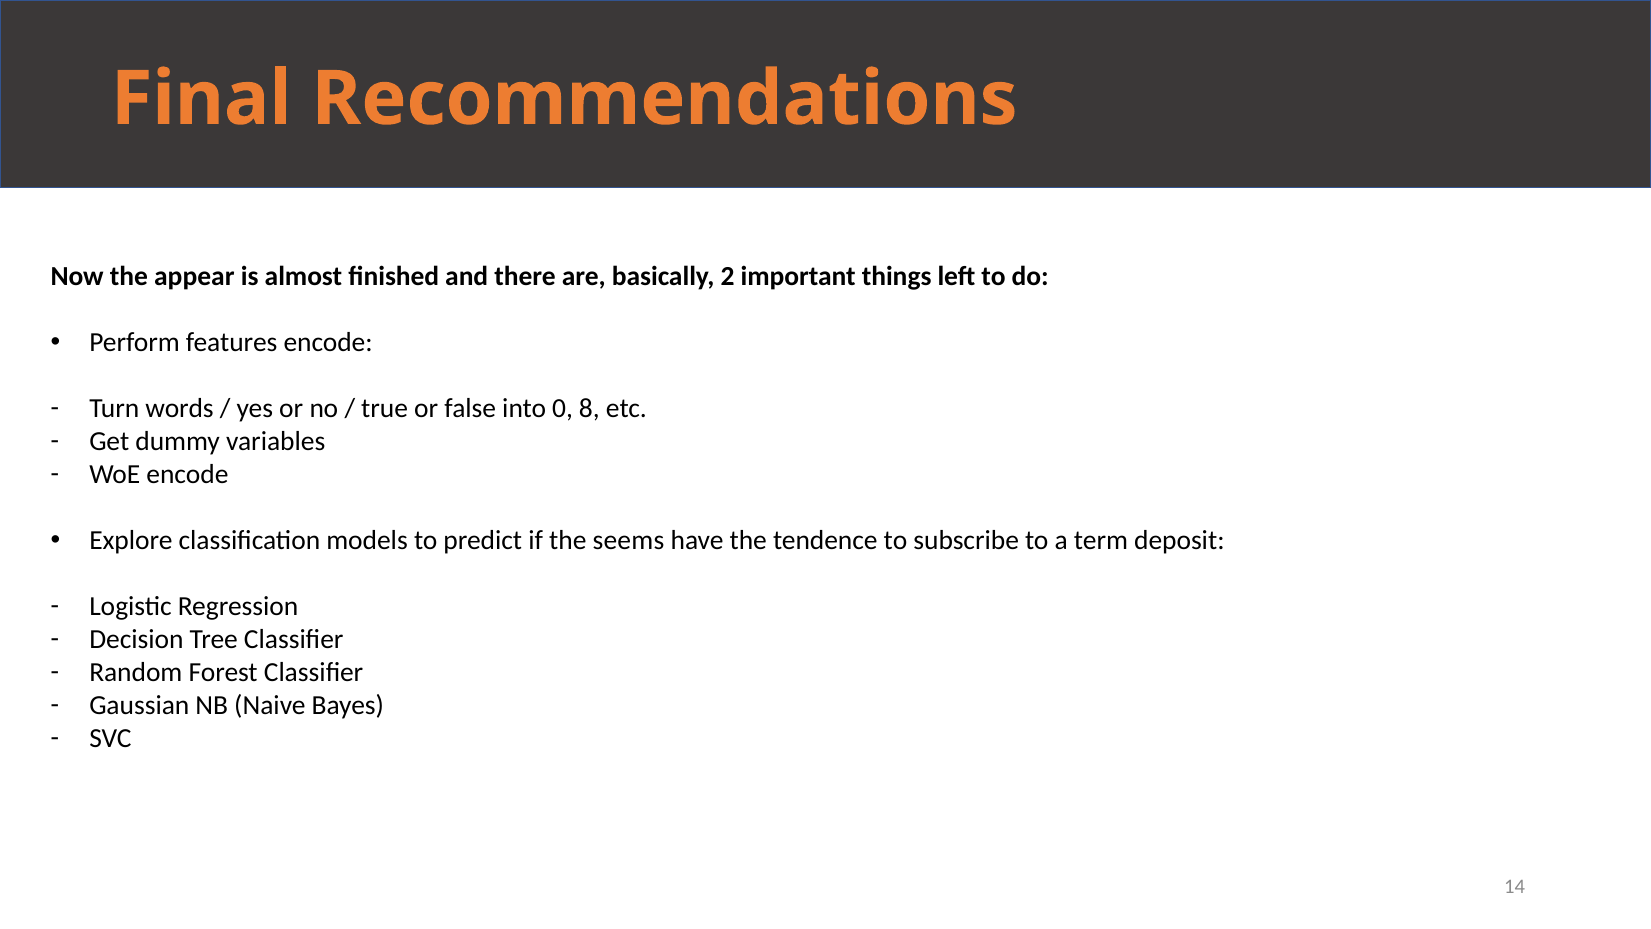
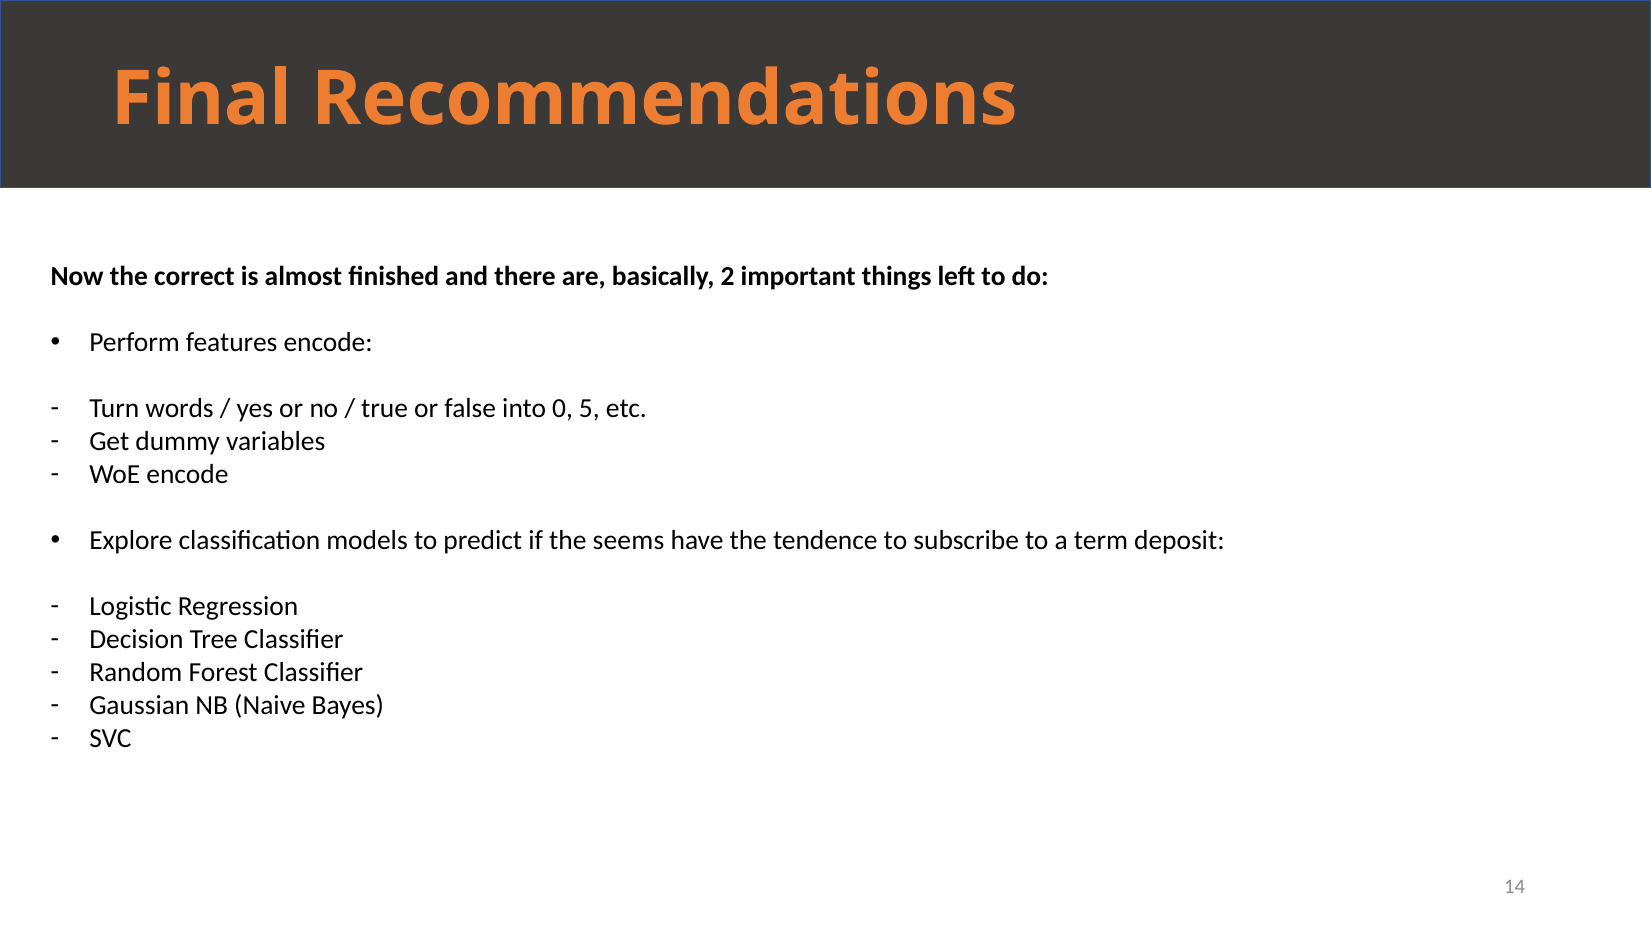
appear: appear -> correct
8: 8 -> 5
